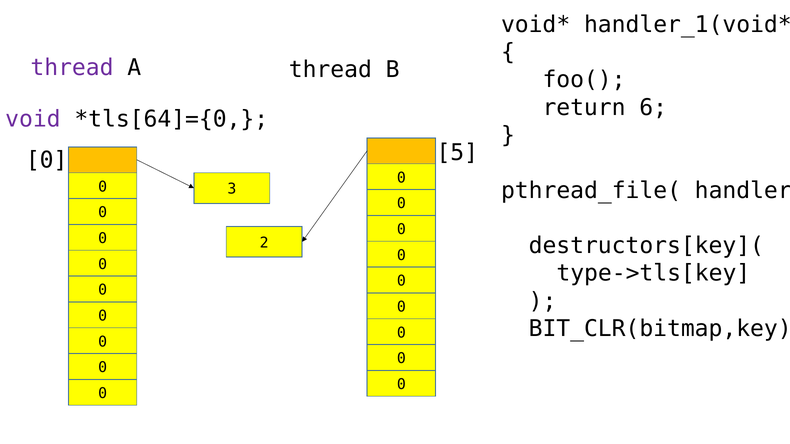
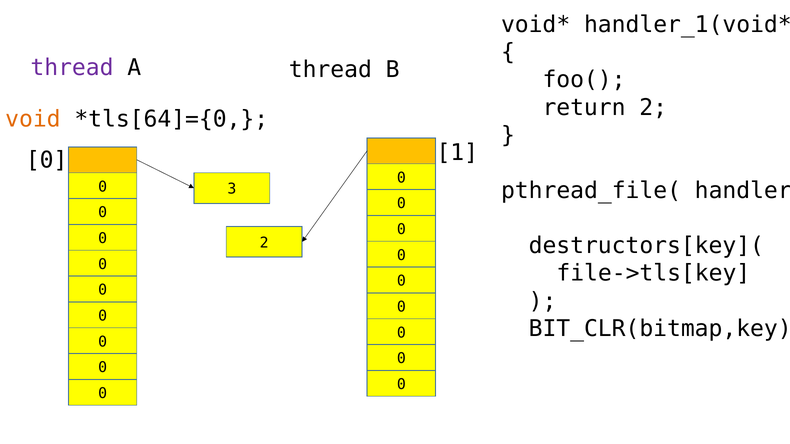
return 6: 6 -> 2
void colour: purple -> orange
5: 5 -> 1
type->tls[key: type->tls[key -> file->tls[key
